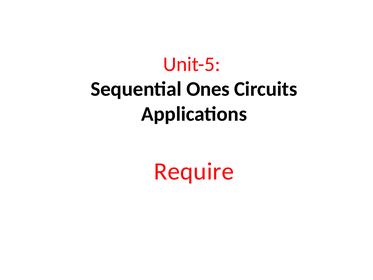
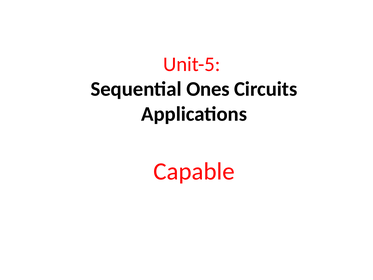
Require: Require -> Capable
